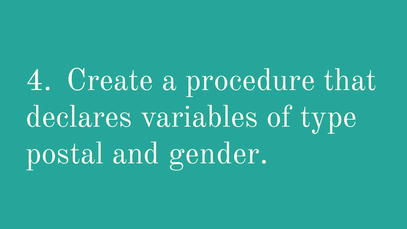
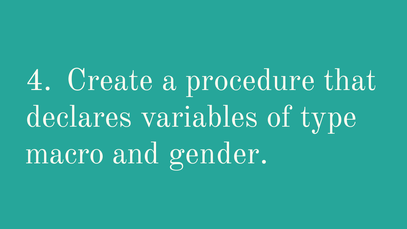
postal: postal -> macro
